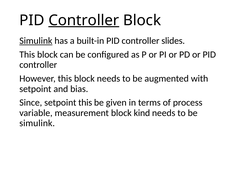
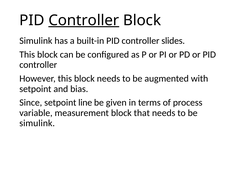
Simulink at (36, 41) underline: present -> none
setpoint this: this -> line
kind: kind -> that
